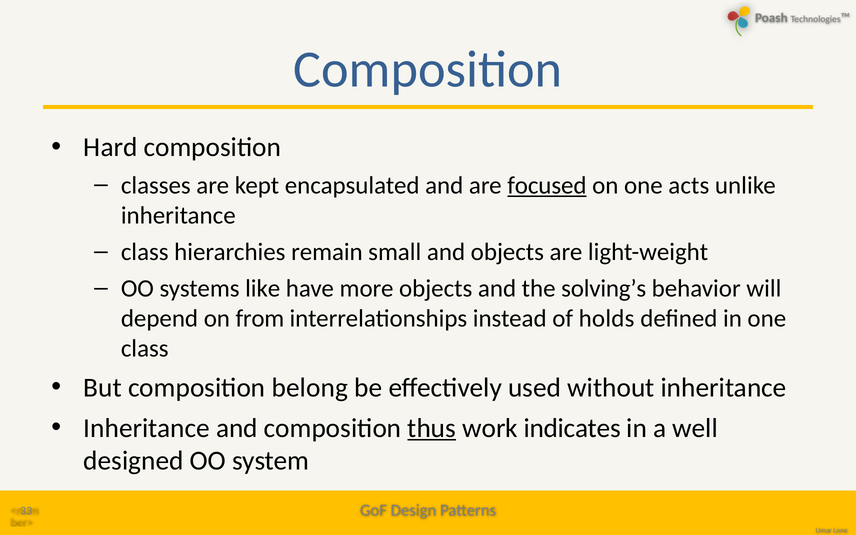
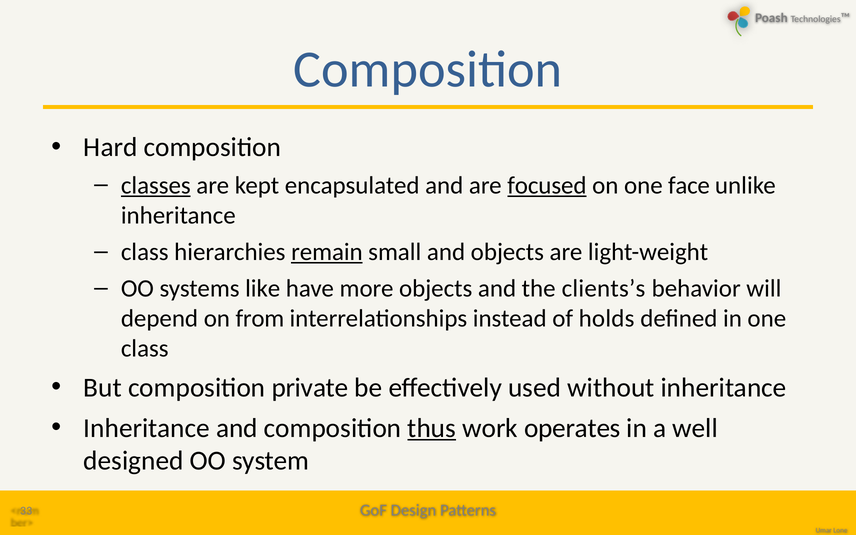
classes underline: none -> present
acts: acts -> face
remain underline: none -> present
solving’s: solving’s -> clients’s
belong: belong -> private
indicates: indicates -> operates
